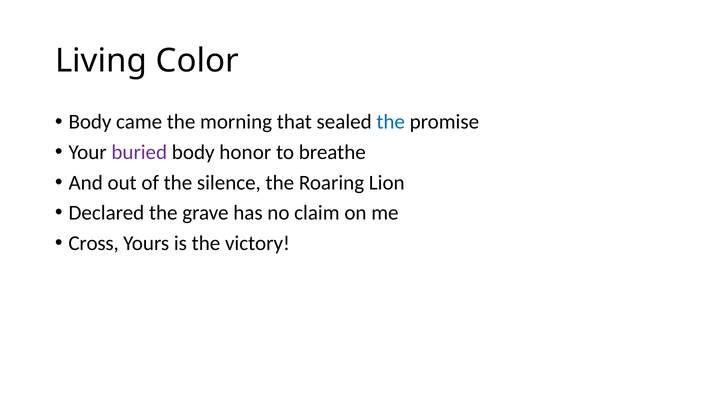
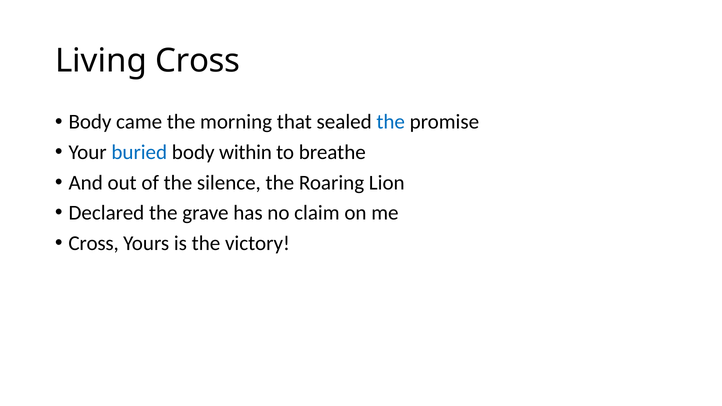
Living Color: Color -> Cross
buried colour: purple -> blue
honor: honor -> within
